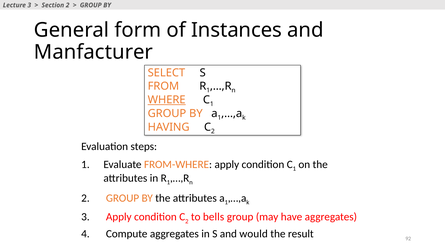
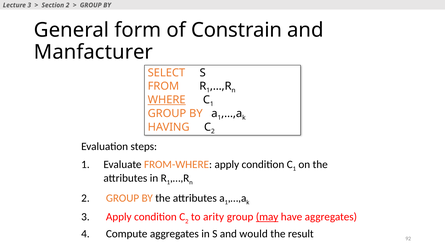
Instances: Instances -> Constrain
bells: bells -> arity
may underline: none -> present
